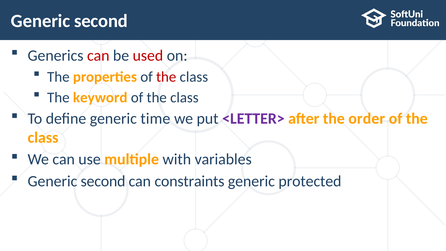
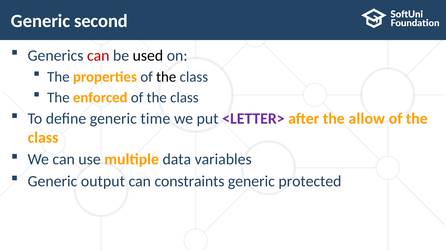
used colour: red -> black
the at (166, 77) colour: red -> black
keyword: keyword -> enforced
order: order -> allow
with: with -> data
second at (103, 181): second -> output
